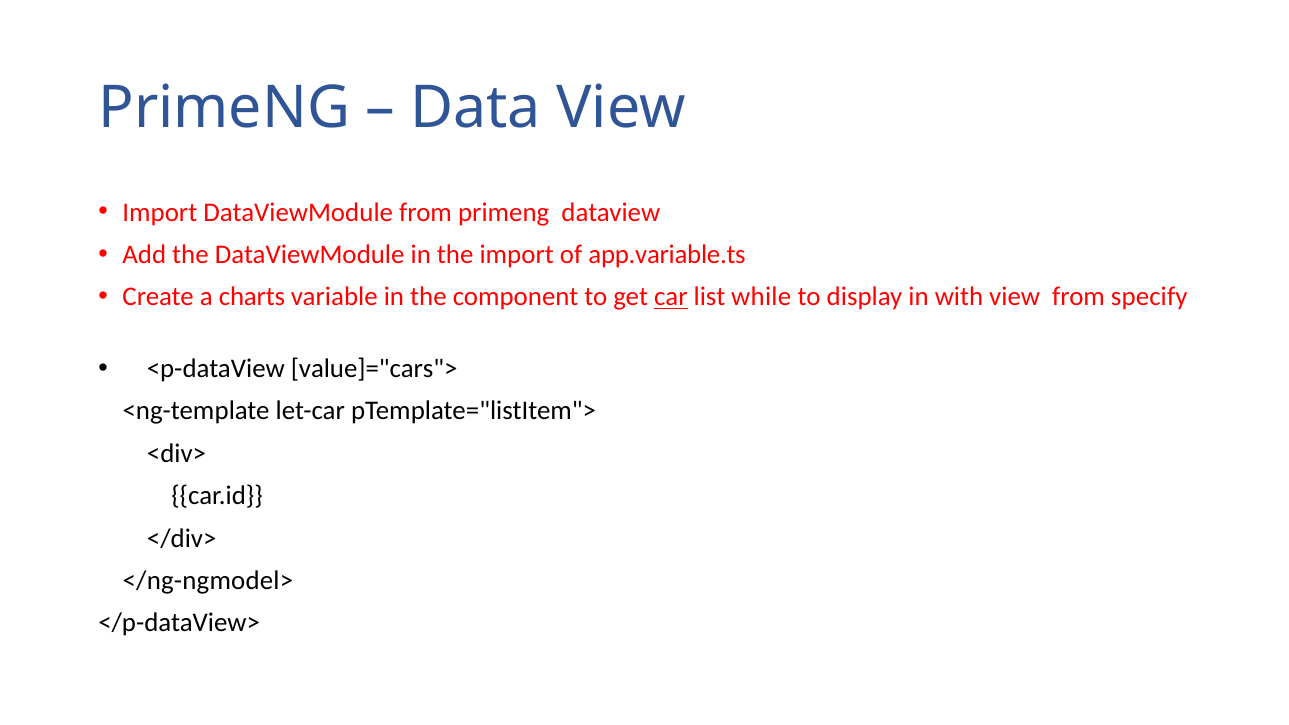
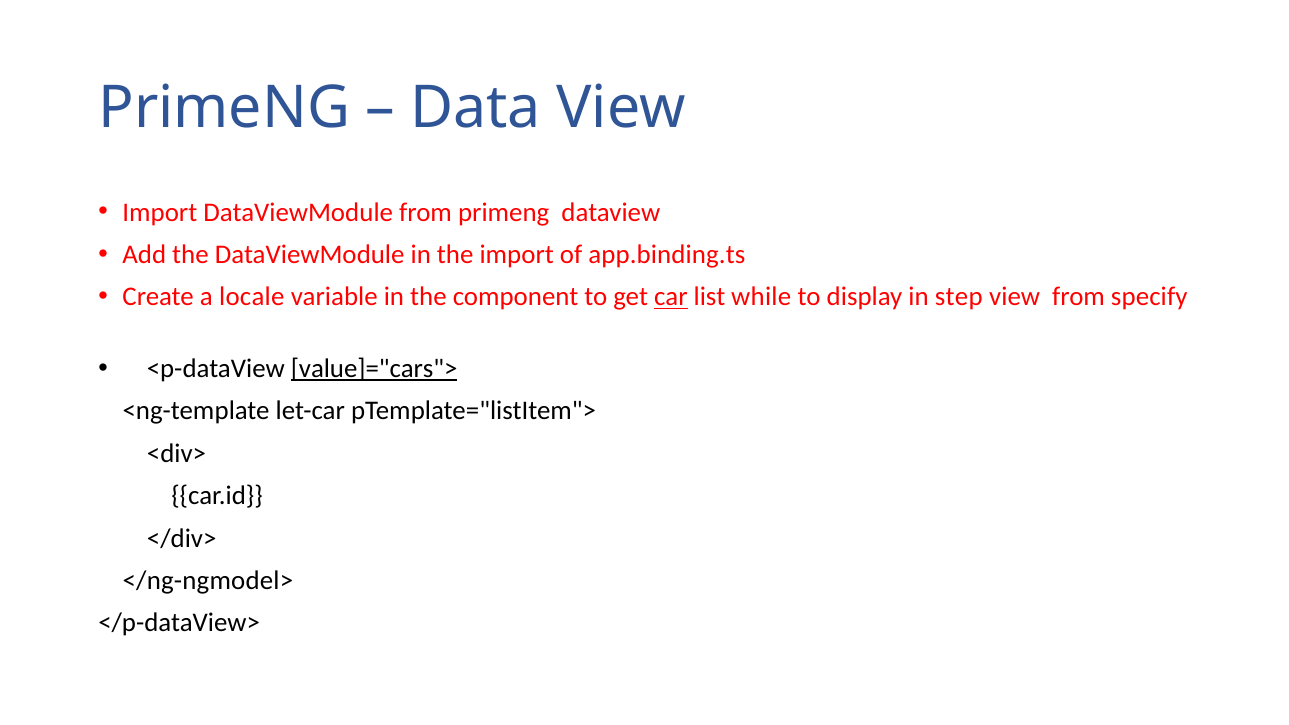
app.variable.ts: app.variable.ts -> app.binding.ts
charts: charts -> locale
with: with -> step
value]="cars"> underline: none -> present
